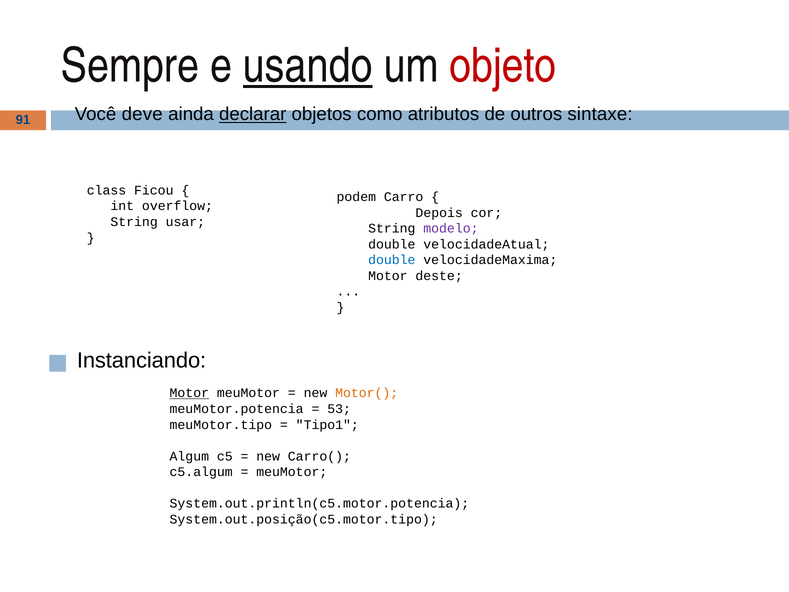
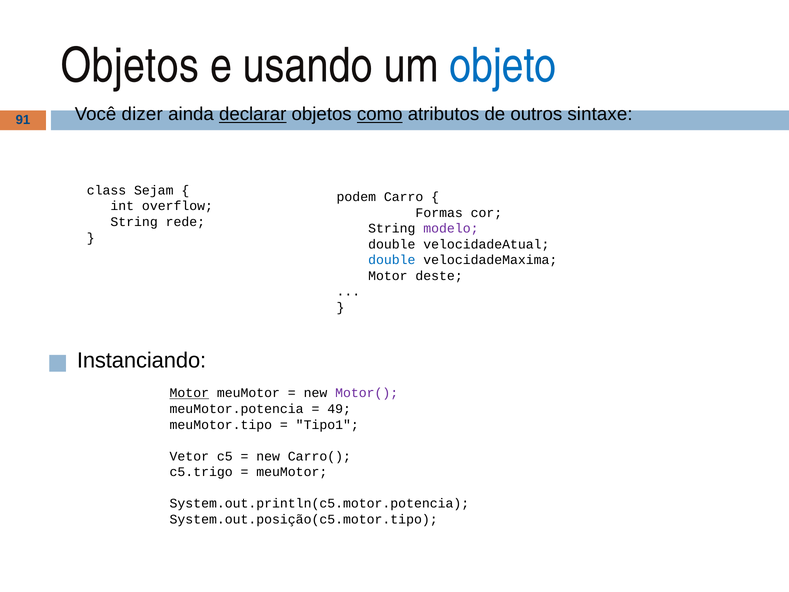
Sempre at (130, 66): Sempre -> Objetos
usando underline: present -> none
objeto colour: red -> blue
deve: deve -> dizer
como underline: none -> present
Ficou: Ficou -> Sejam
Depois: Depois -> Formas
usar: usar -> rede
Motor( colour: orange -> purple
53: 53 -> 49
Algum: Algum -> Vetor
c5.algum: c5.algum -> c5.trigo
